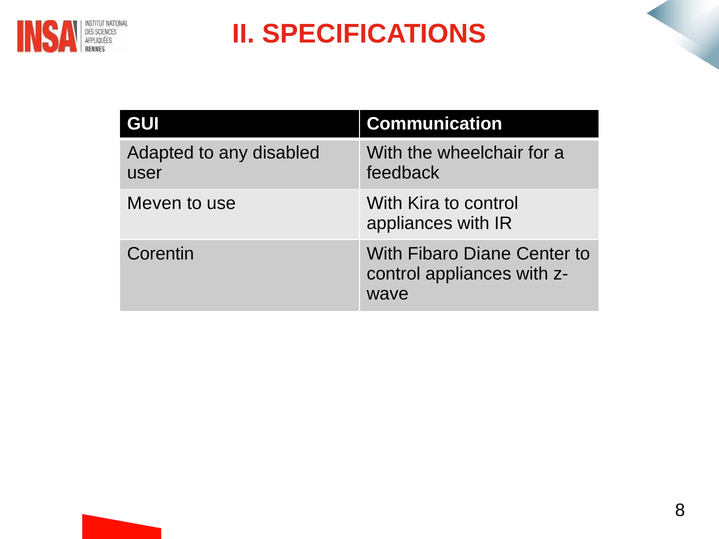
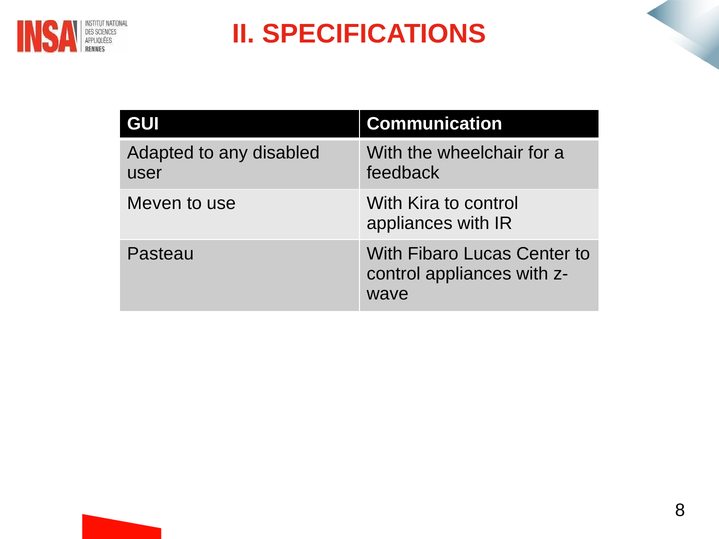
Corentin: Corentin -> Pasteau
Diane: Diane -> Lucas
